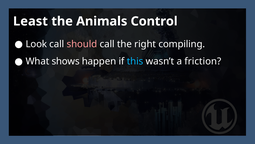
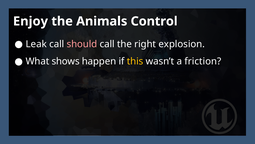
Least: Least -> Enjoy
Look: Look -> Leak
compiling: compiling -> explosion
this colour: light blue -> yellow
